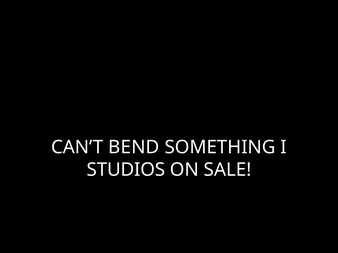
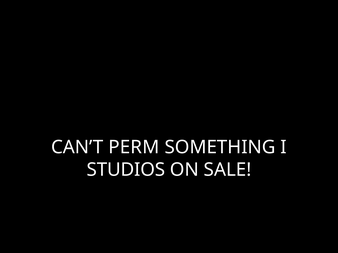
BEND: BEND -> PERM
